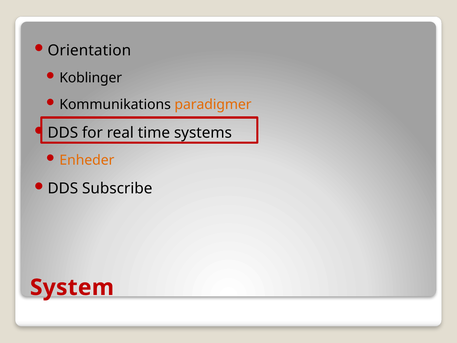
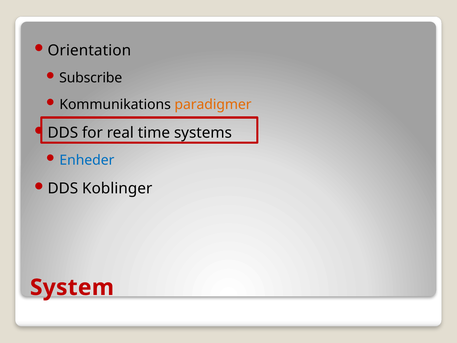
Koblinger: Koblinger -> Subscribe
Enheder colour: orange -> blue
Subscribe: Subscribe -> Koblinger
